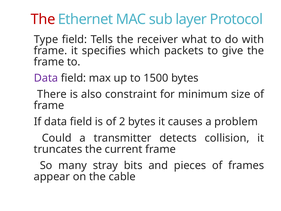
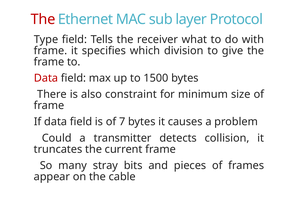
packets: packets -> division
Data at (46, 78) colour: purple -> red
2: 2 -> 7
